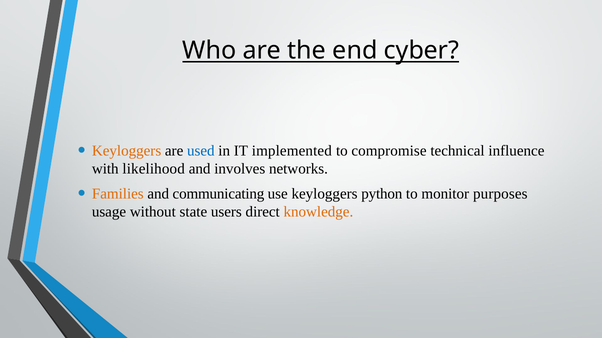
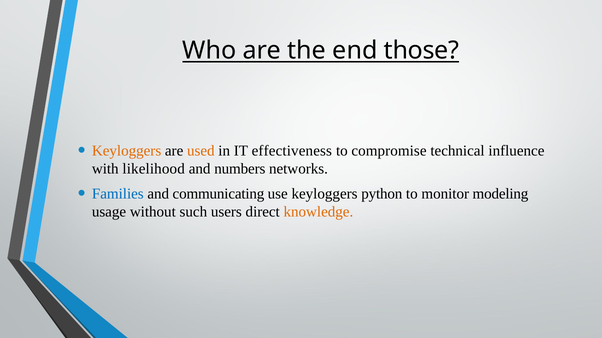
cyber: cyber -> those
used colour: blue -> orange
implemented: implemented -> effectiveness
involves: involves -> numbers
Families colour: orange -> blue
purposes: purposes -> modeling
state: state -> such
